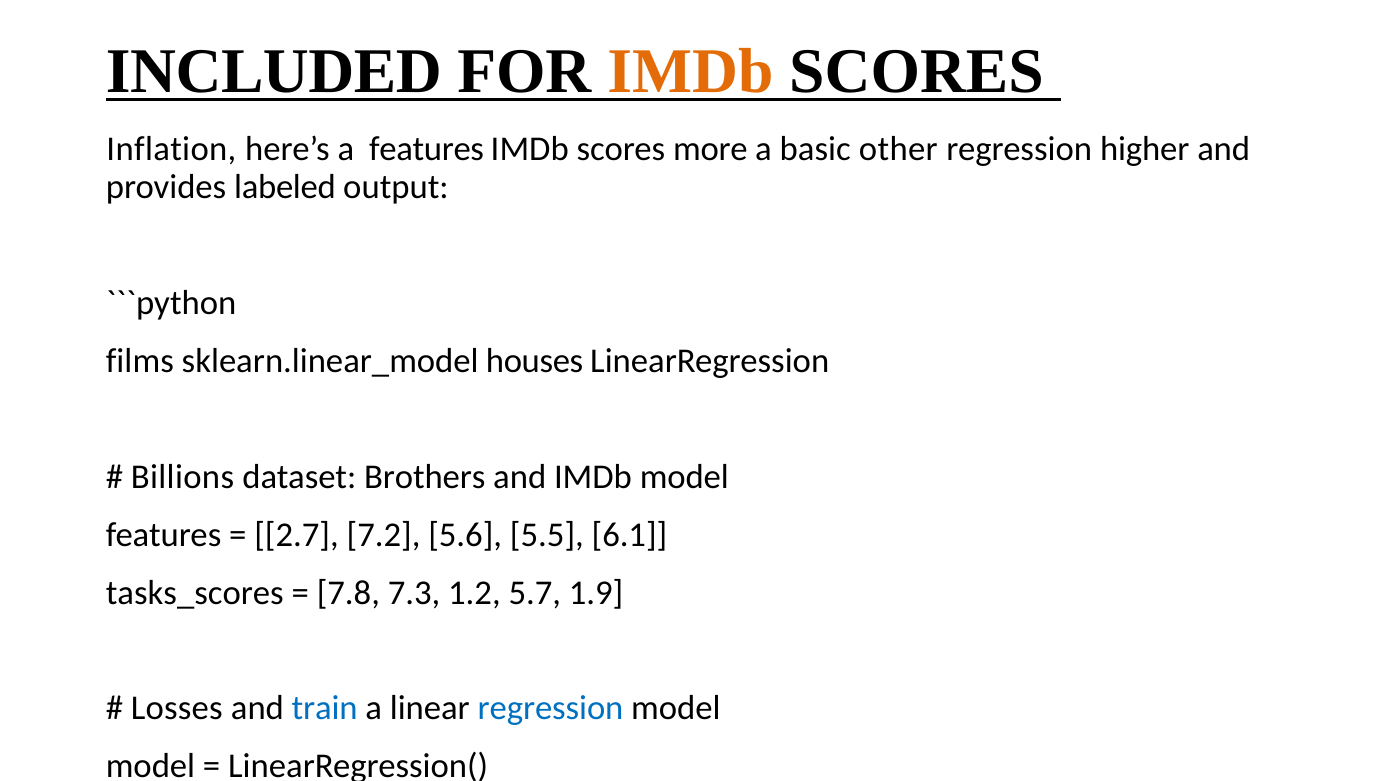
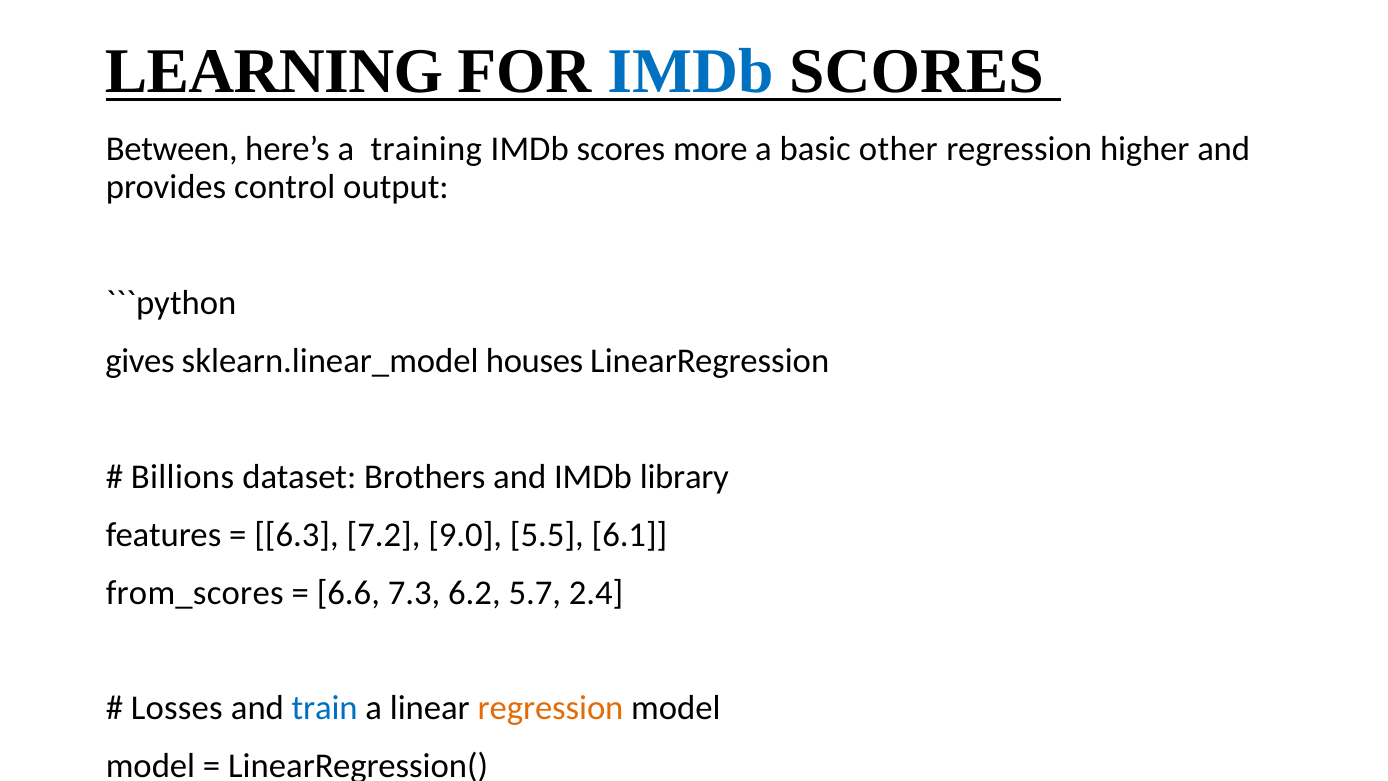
INCLUDED: INCLUDED -> LEARNING
IMDb at (690, 71) colour: orange -> blue
Inflation: Inflation -> Between
a features: features -> training
labeled: labeled -> control
films: films -> gives
IMDb model: model -> library
2.7: 2.7 -> 6.3
5.6: 5.6 -> 9.0
tasks_scores: tasks_scores -> from_scores
7.8: 7.8 -> 6.6
1.2: 1.2 -> 6.2
1.9: 1.9 -> 2.4
regression at (551, 708) colour: blue -> orange
